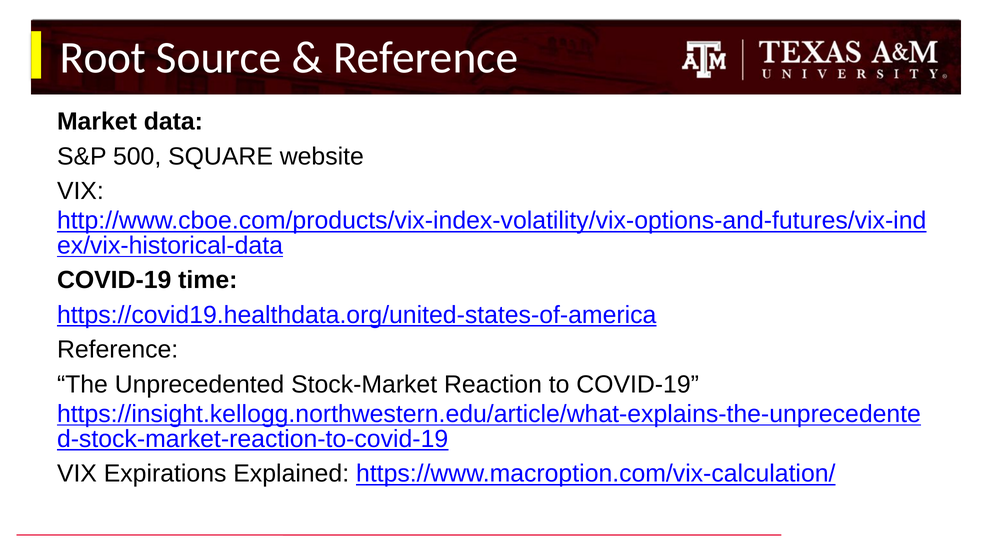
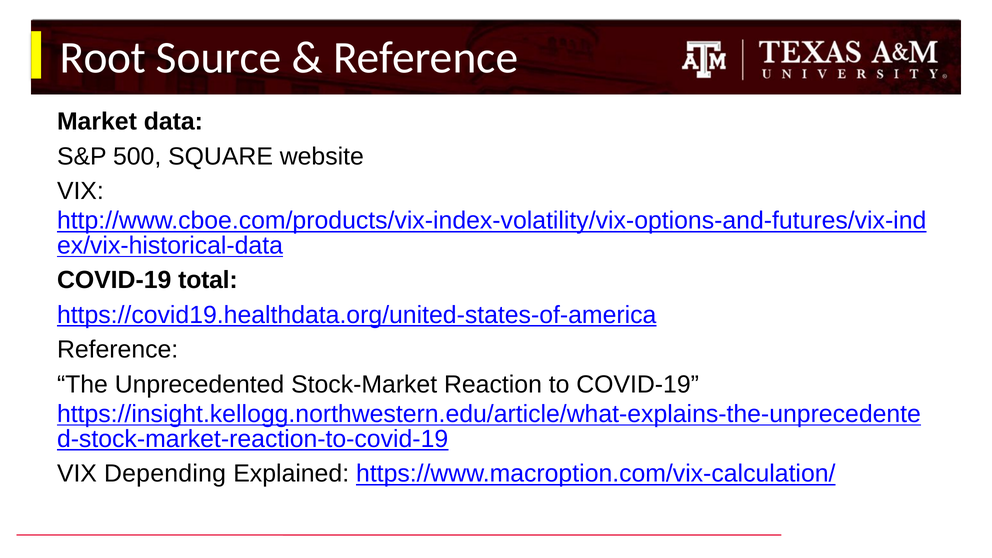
time: time -> total
Expirations: Expirations -> Depending
